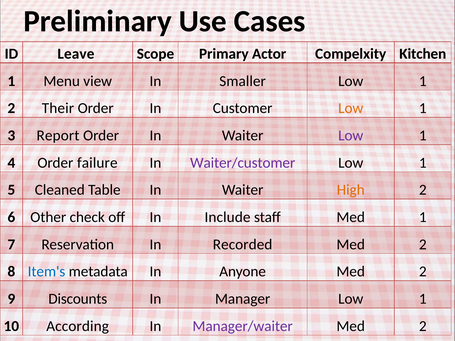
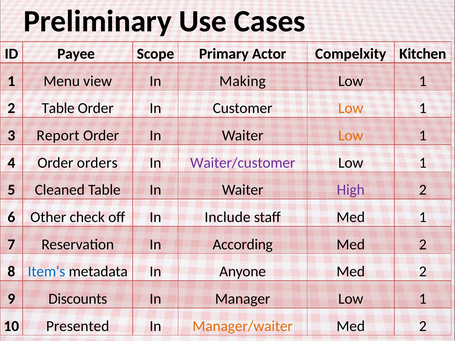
Leave: Leave -> Payee
Smaller: Smaller -> Making
2 Their: Their -> Table
Low at (351, 136) colour: purple -> orange
failure: failure -> orders
High colour: orange -> purple
Recorded: Recorded -> According
According: According -> Presented
Manager/waiter colour: purple -> orange
